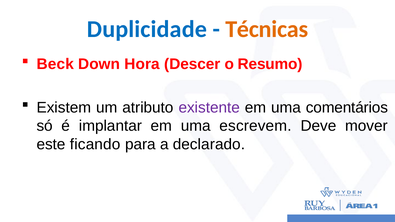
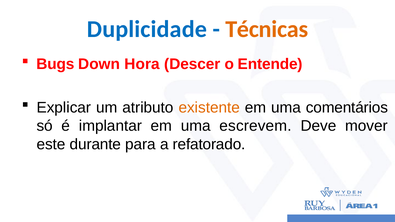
Beck: Beck -> Bugs
Resumo: Resumo -> Entende
Existem: Existem -> Explicar
existente colour: purple -> orange
ficando: ficando -> durante
declarado: declarado -> refatorado
